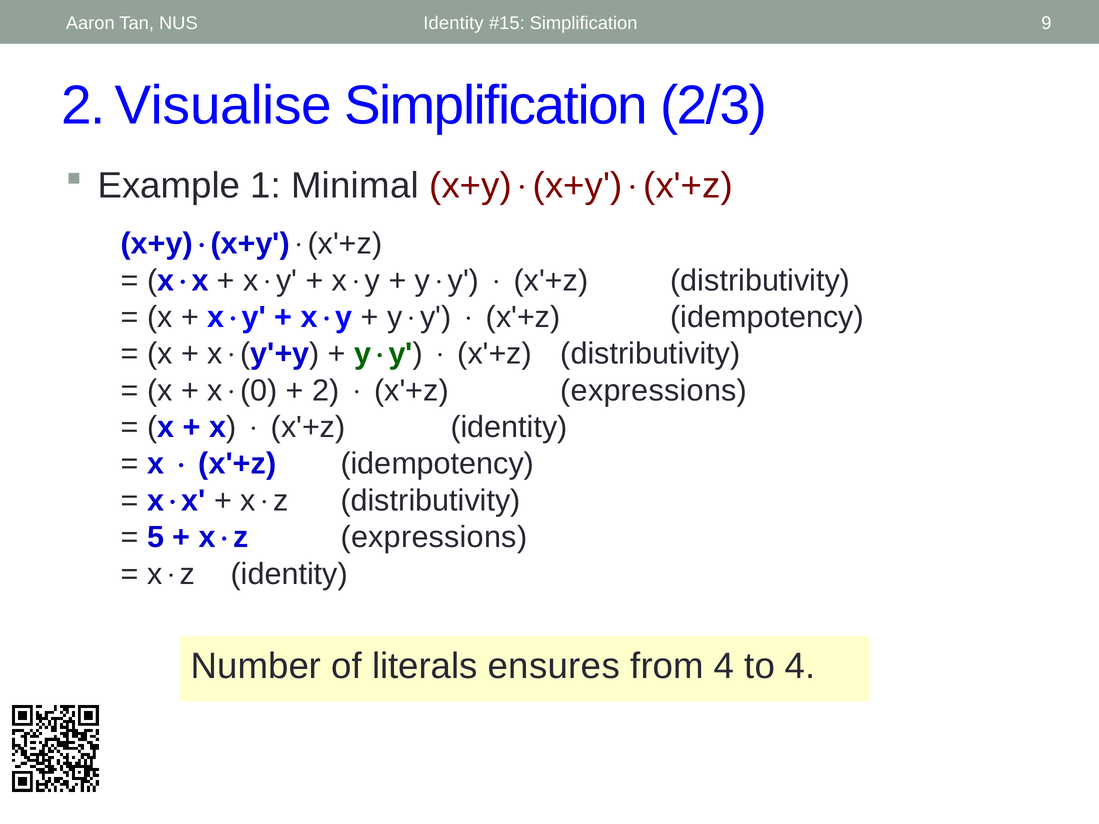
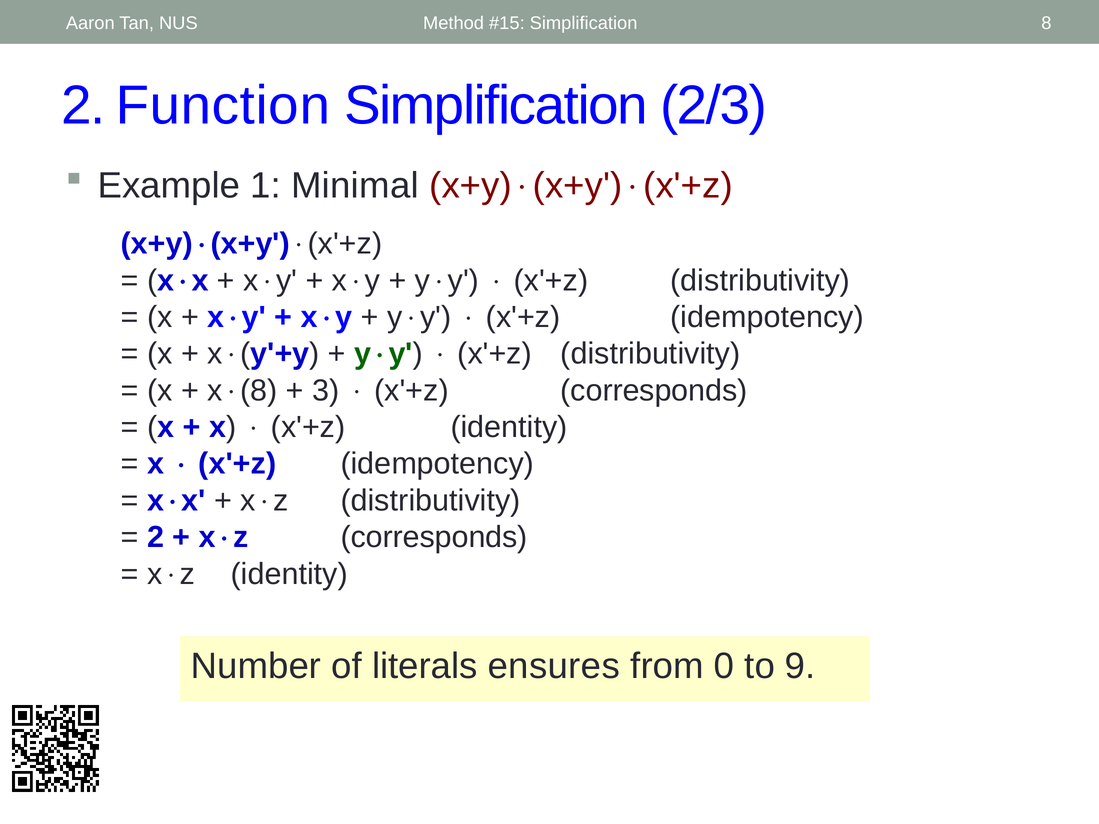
Identity at (453, 23): Identity -> Method
Simplification 9: 9 -> 8
Visualise: Visualise -> Function
0 at (259, 391): 0 -> 8
2 at (326, 391): 2 -> 3
x'+z expressions: expressions -> corresponds
5 at (156, 537): 5 -> 2
expressions at (434, 537): expressions -> corresponds
from 4: 4 -> 0
to 4: 4 -> 9
